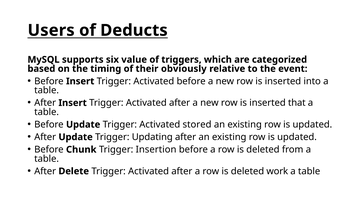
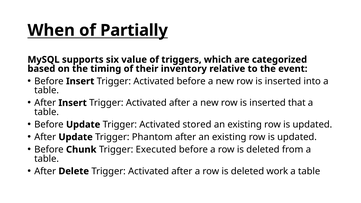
Users: Users -> When
Deducts: Deducts -> Partially
obviously: obviously -> inventory
Updating: Updating -> Phantom
Insertion: Insertion -> Executed
